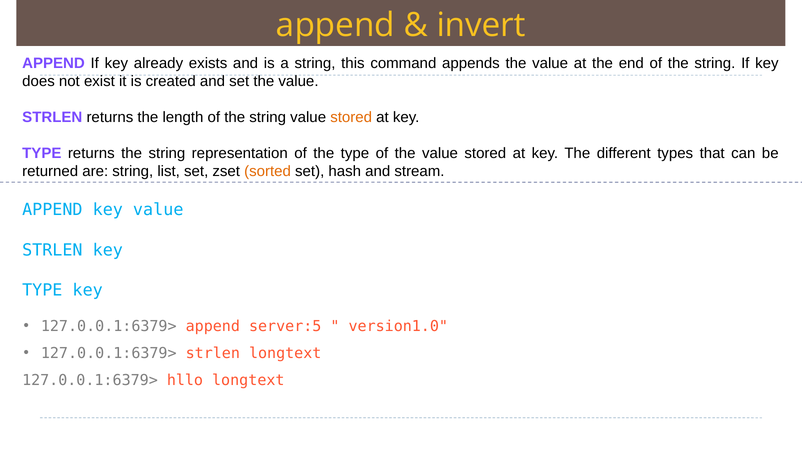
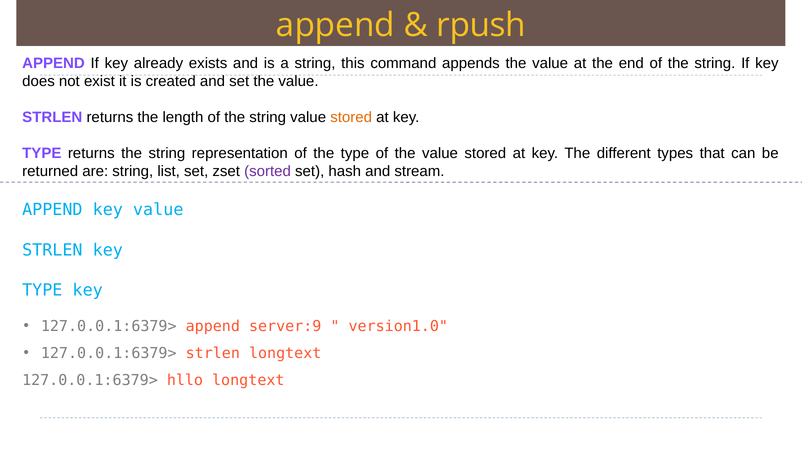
invert: invert -> rpush
sorted colour: orange -> purple
server:5: server:5 -> server:9
